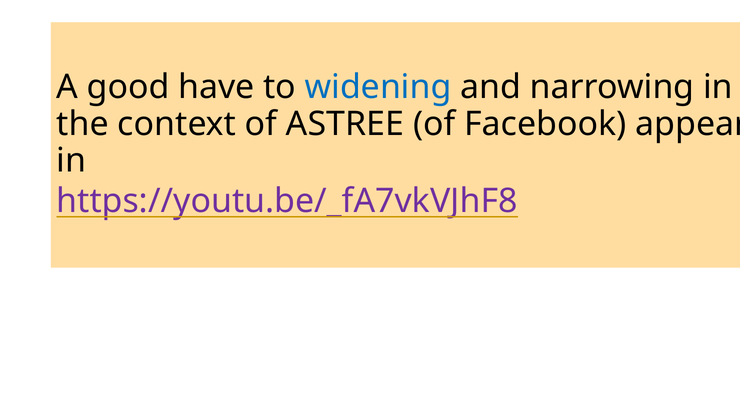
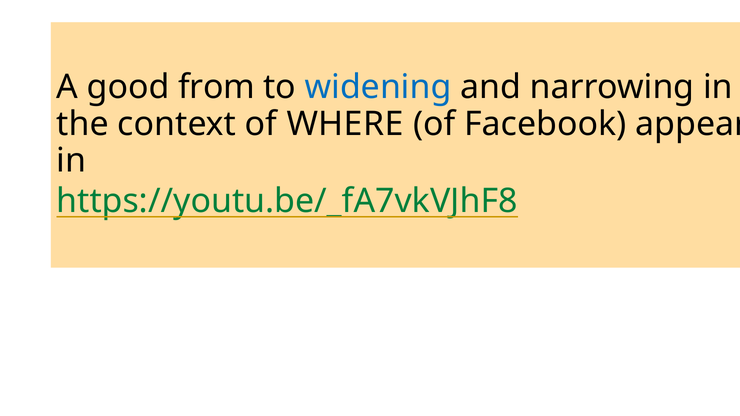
have: have -> from
ASTREE: ASTREE -> WHERE
https://youtu.be/_fA7vkVJhF8 colour: purple -> green
